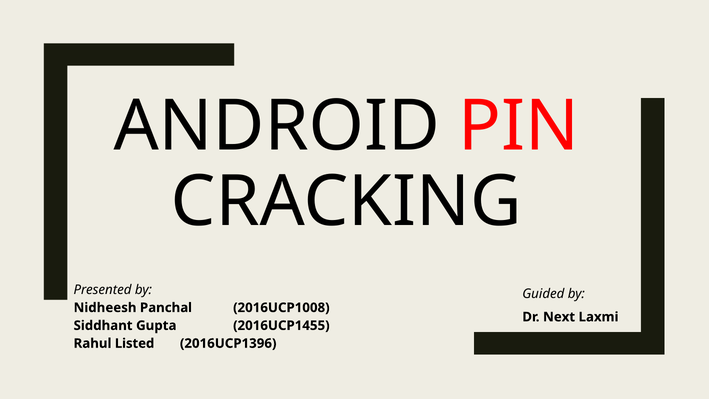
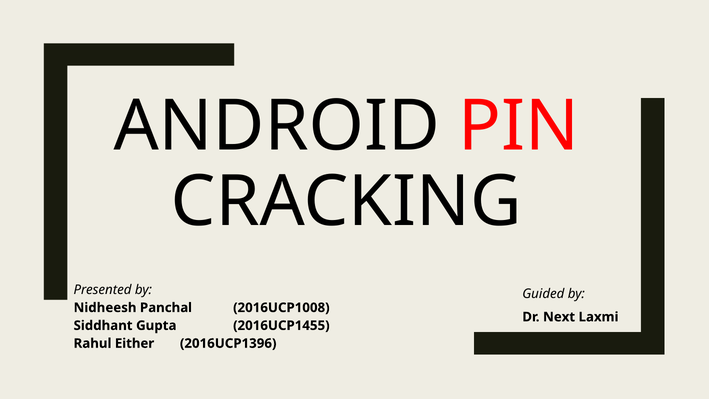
Listed: Listed -> Either
